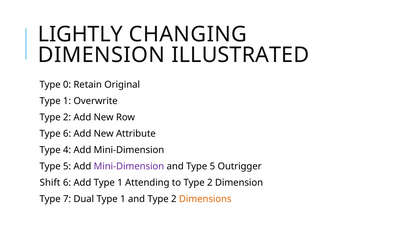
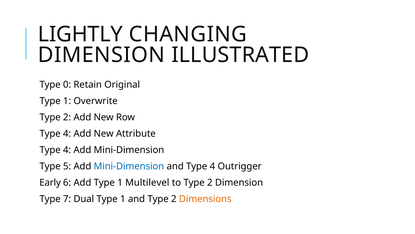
6 at (67, 133): 6 -> 4
Mini-Dimension at (129, 166) colour: purple -> blue
and Type 5: 5 -> 4
Shift: Shift -> Early
Attending: Attending -> Multilevel
